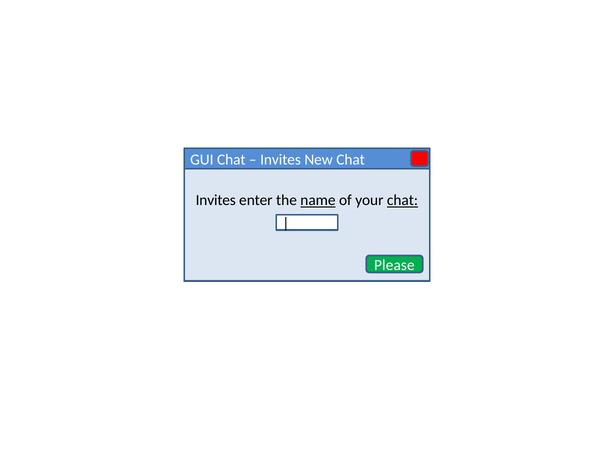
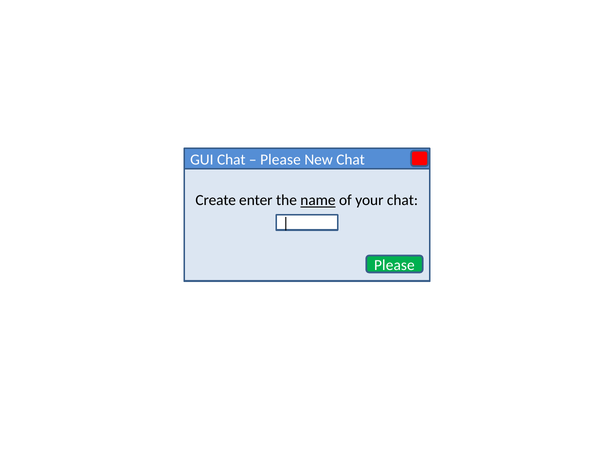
Invites at (281, 160): Invites -> Please
Invites at (216, 201): Invites -> Create
chat at (402, 201) underline: present -> none
